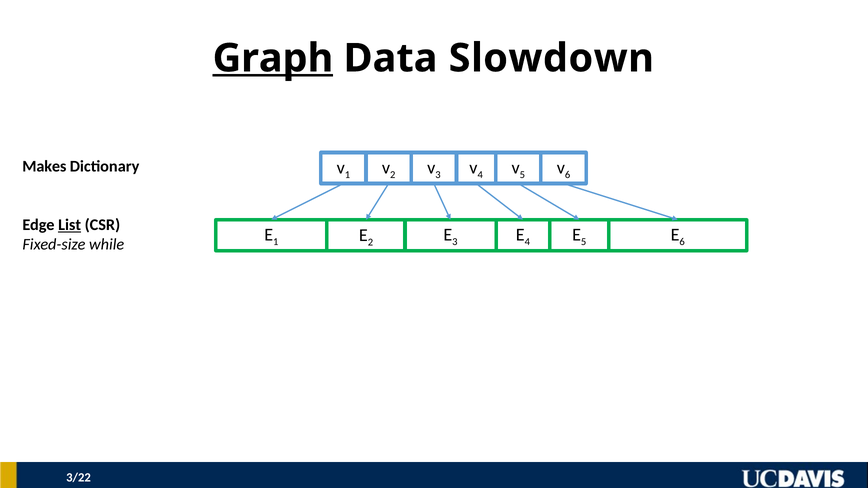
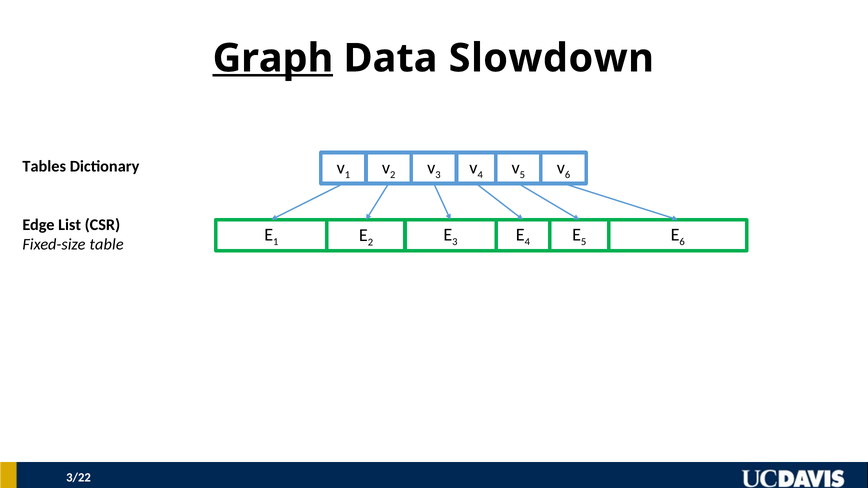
Makes: Makes -> Tables
List underline: present -> none
while: while -> table
